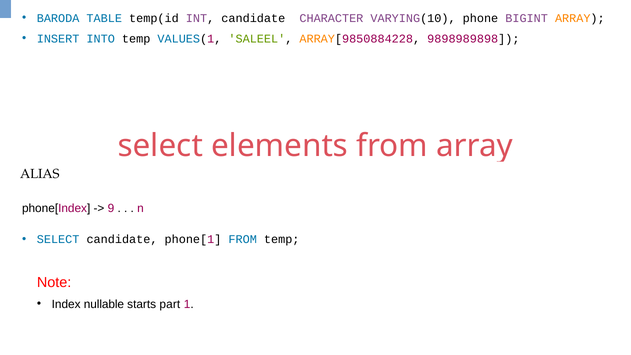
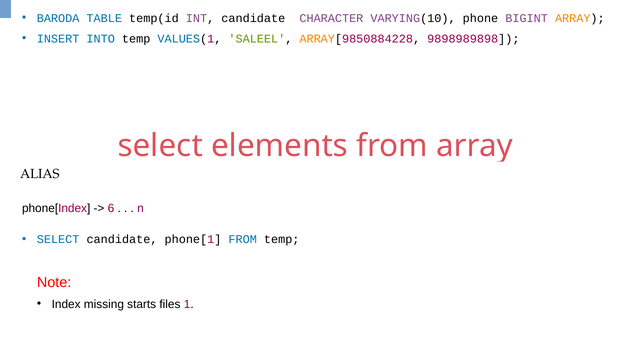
9: 9 -> 6
nullable: nullable -> missing
part: part -> files
